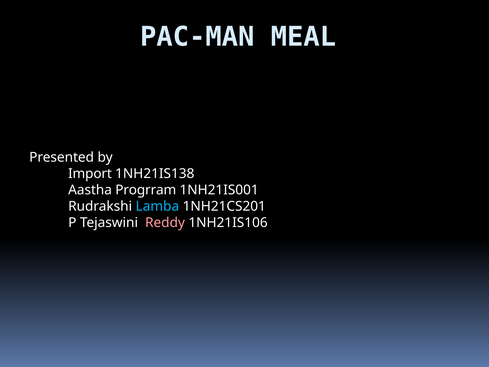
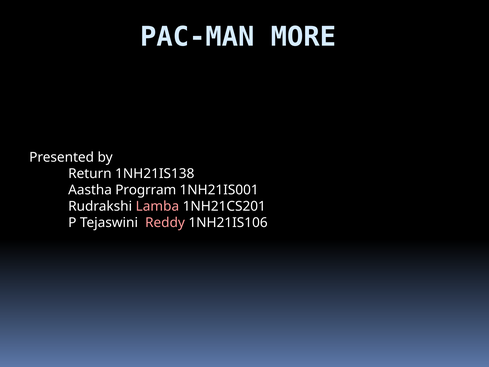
MEAL: MEAL -> MORE
Import: Import -> Return
Lamba colour: light blue -> pink
